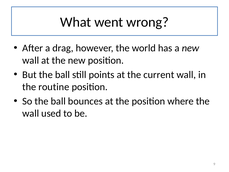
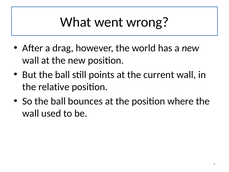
routine: routine -> relative
